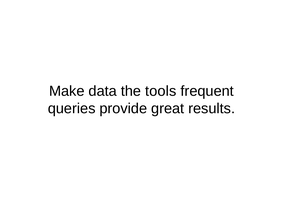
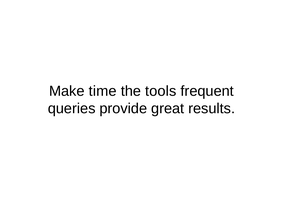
data: data -> time
